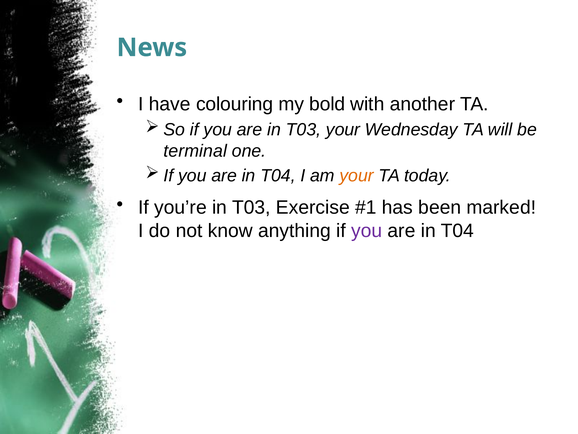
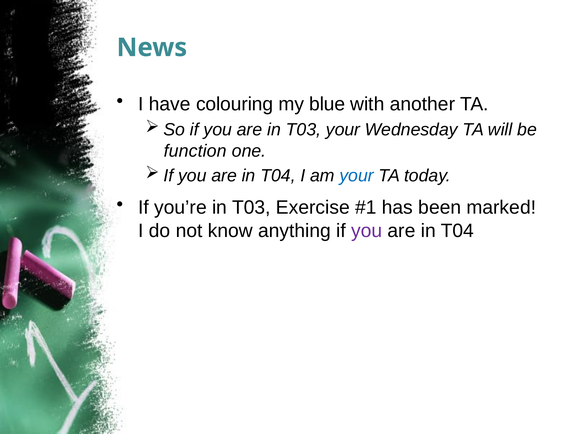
bold: bold -> blue
terminal: terminal -> function
your at (357, 175) colour: orange -> blue
